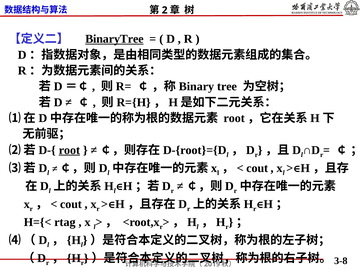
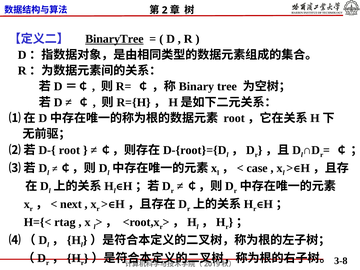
root underline: present -> none
cout at (257, 168): cout -> case
cout at (71, 204): cout -> next
